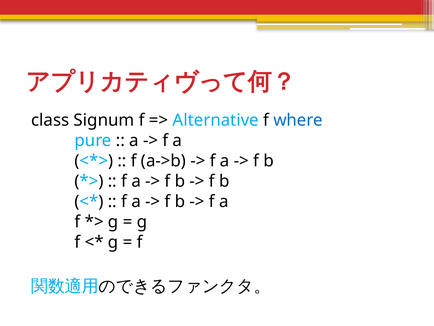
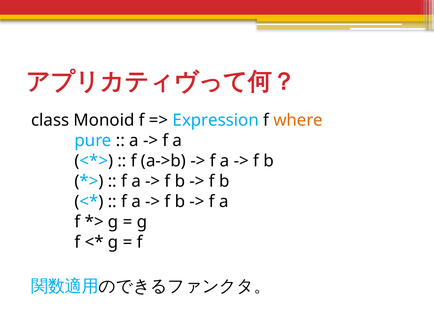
Signum: Signum -> Monoid
Alternative: Alternative -> Expression
where colour: blue -> orange
